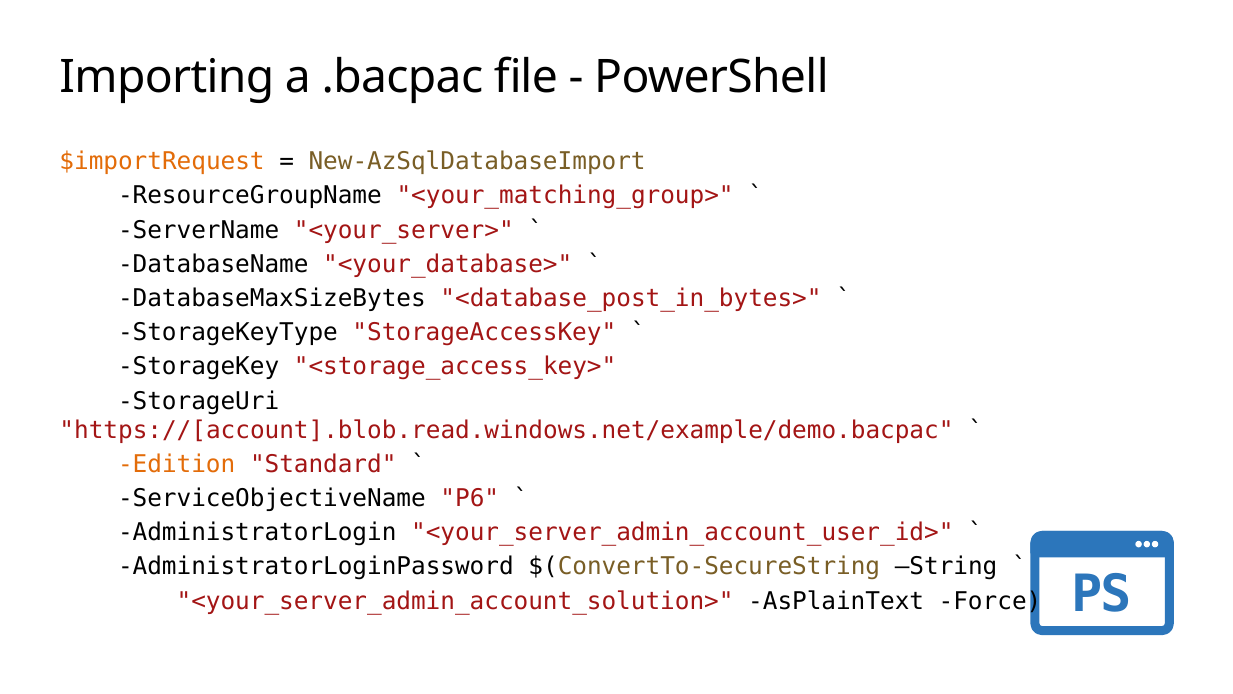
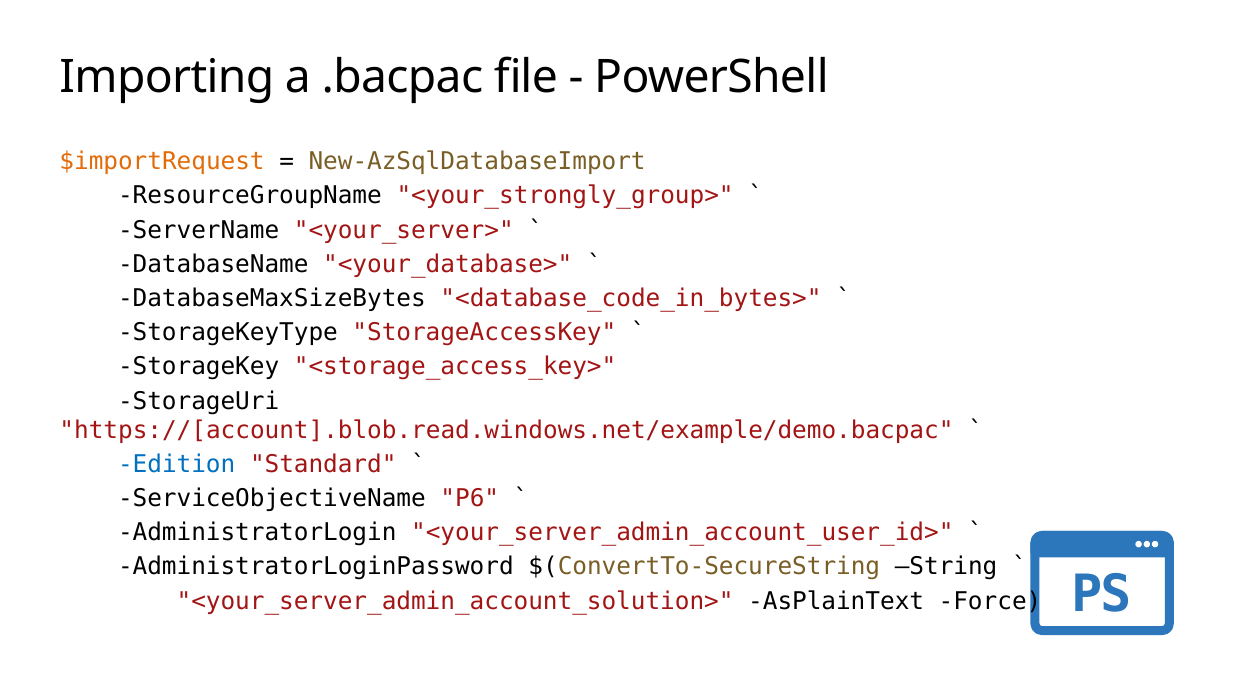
<your_matching_group>: <your_matching_group> -> <your_strongly_group>
<database_post_in_bytes>: <database_post_in_bytes> -> <database_code_in_bytes>
Edition colour: orange -> blue
